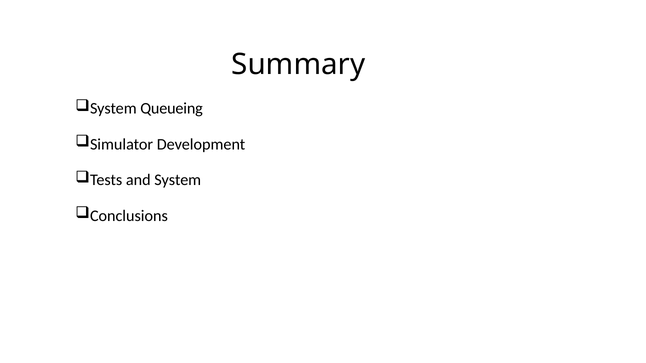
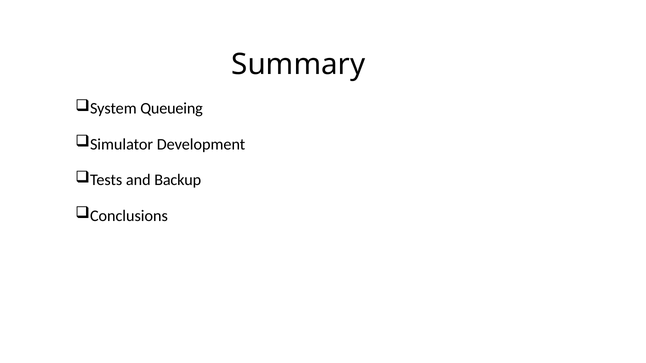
and System: System -> Backup
